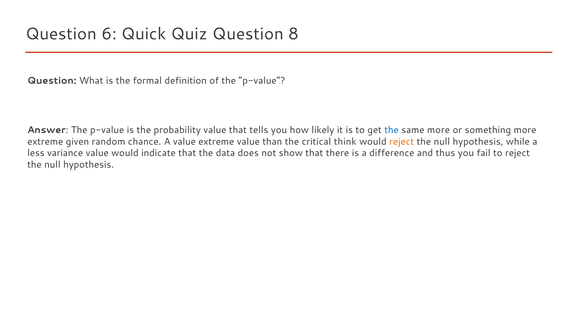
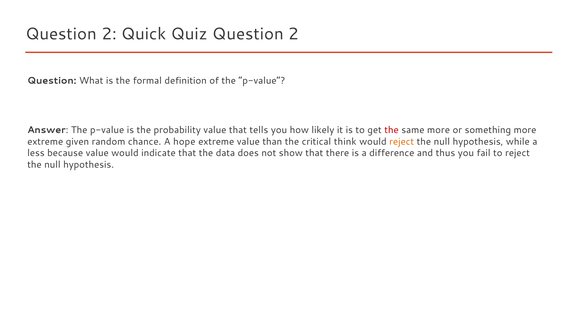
6 at (109, 34): 6 -> 2
Quiz Question 8: 8 -> 2
the at (392, 130) colour: blue -> red
A value: value -> hope
variance: variance -> because
